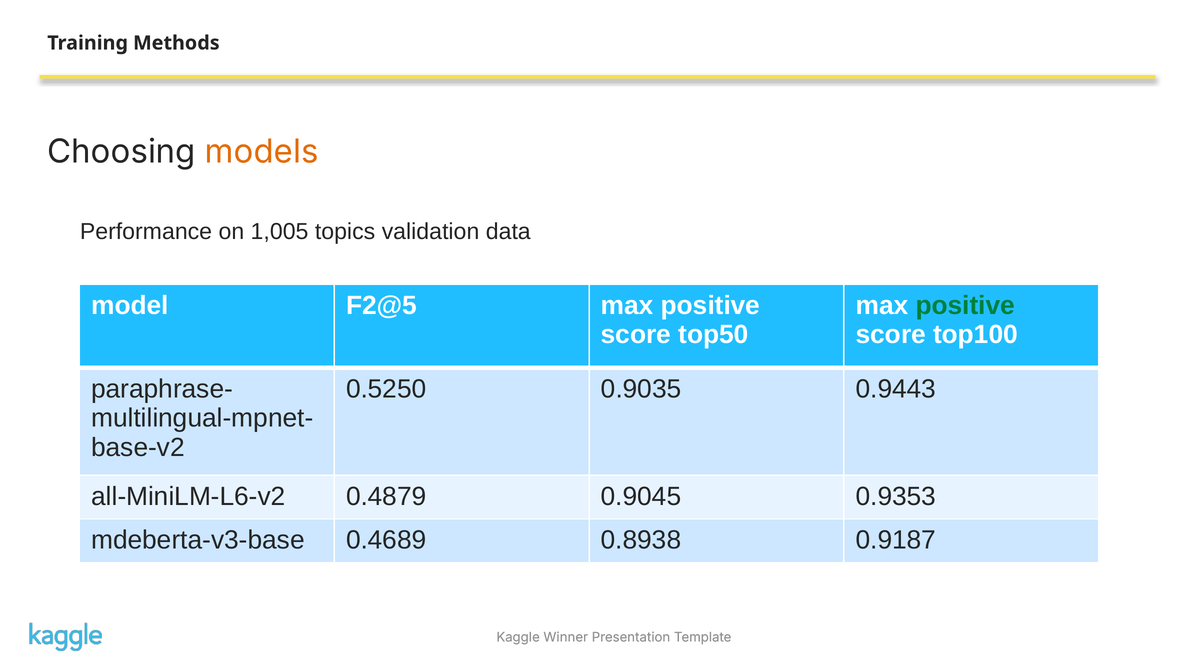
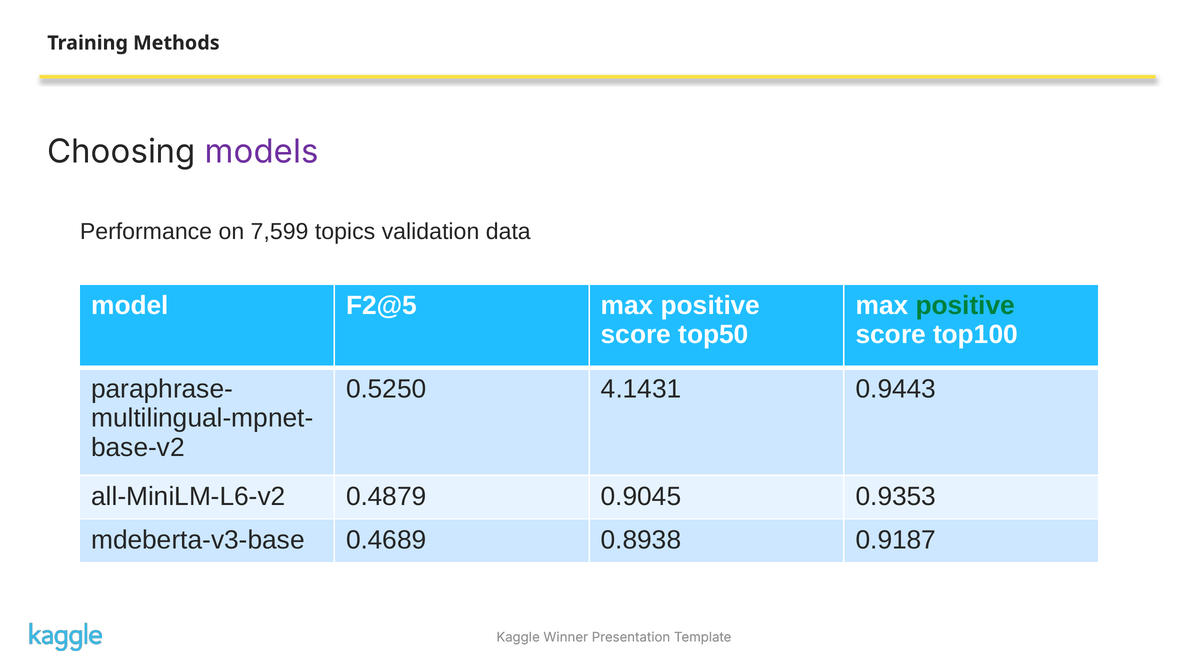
models colour: orange -> purple
1,005: 1,005 -> 7,599
0.9035: 0.9035 -> 4.1431
